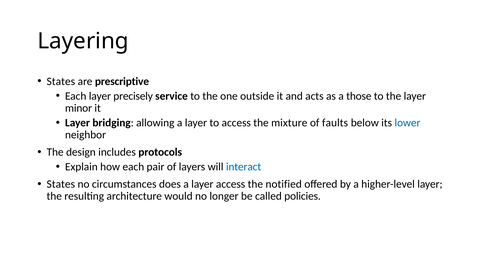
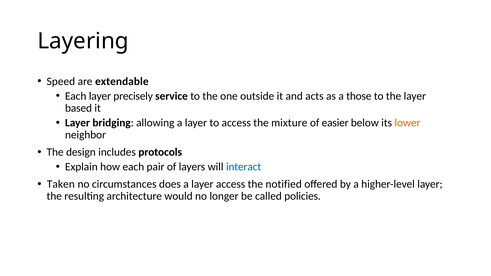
States at (61, 81): States -> Speed
prescriptive: prescriptive -> extendable
minor: minor -> based
faults: faults -> easier
lower colour: blue -> orange
States at (61, 184): States -> Taken
